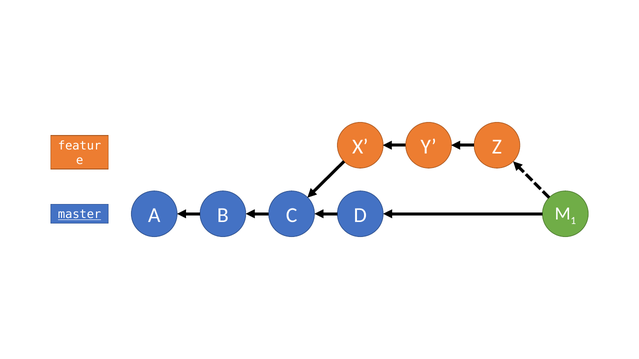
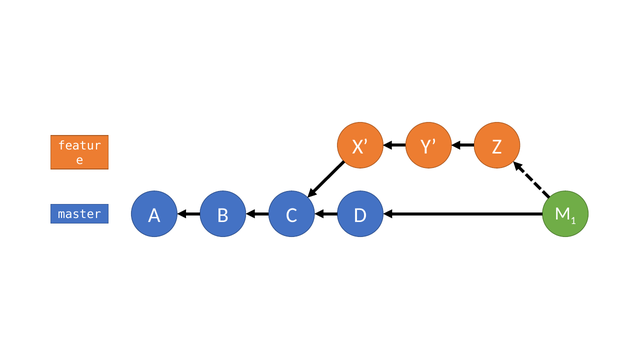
master underline: present -> none
